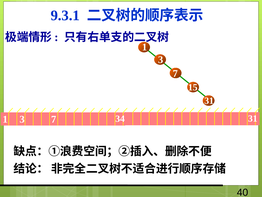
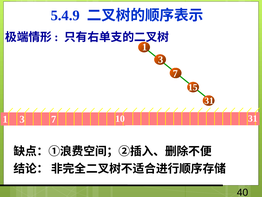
9.3.1: 9.3.1 -> 5.4.9
34: 34 -> 10
